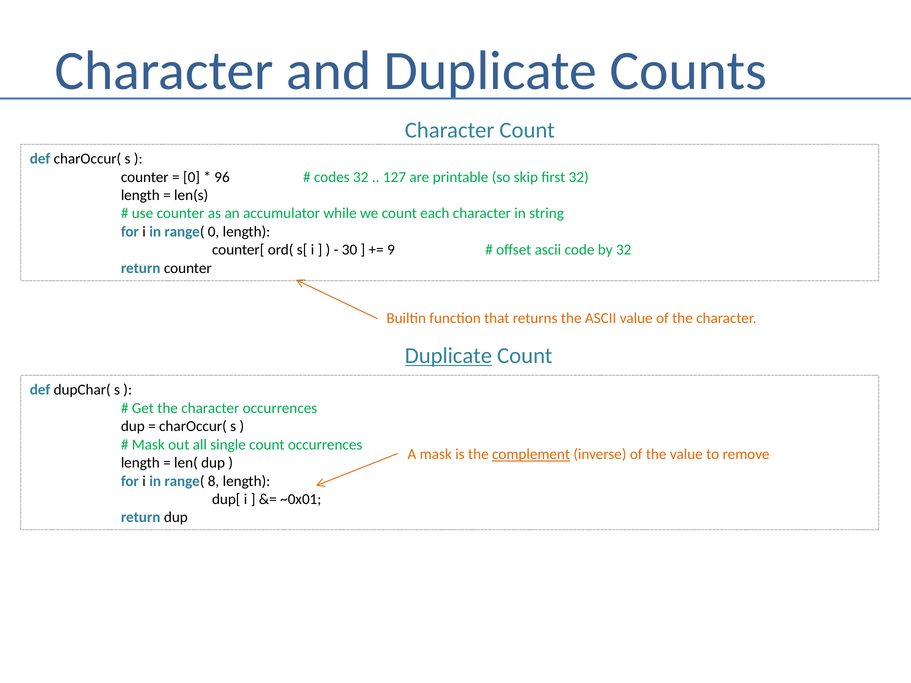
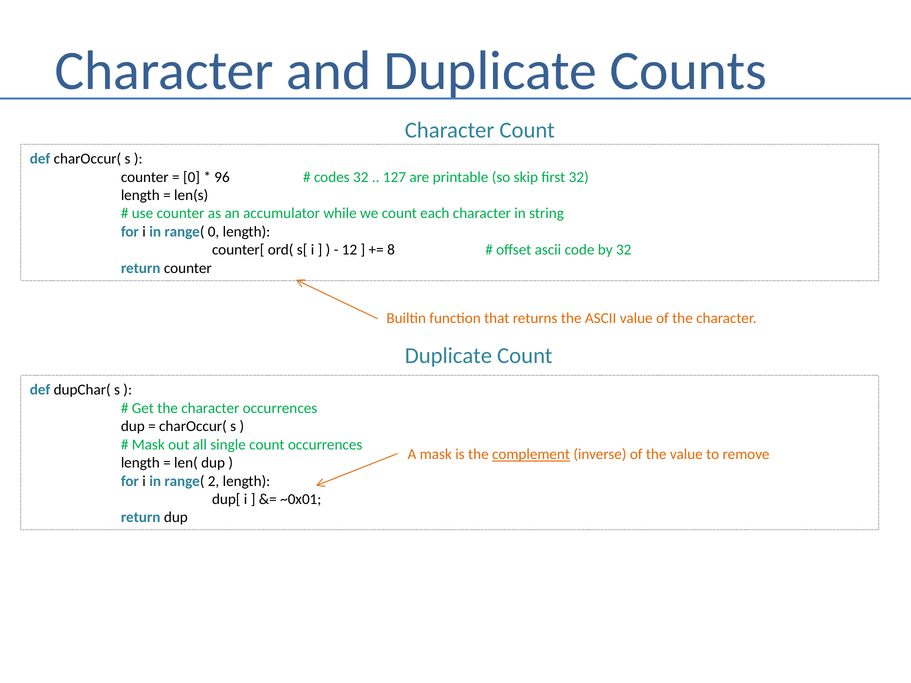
30: 30 -> 12
9: 9 -> 8
Duplicate at (448, 356) underline: present -> none
8: 8 -> 2
